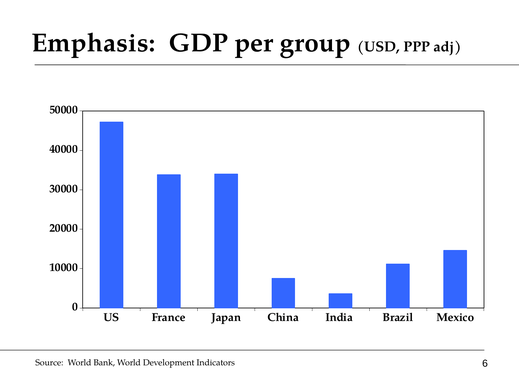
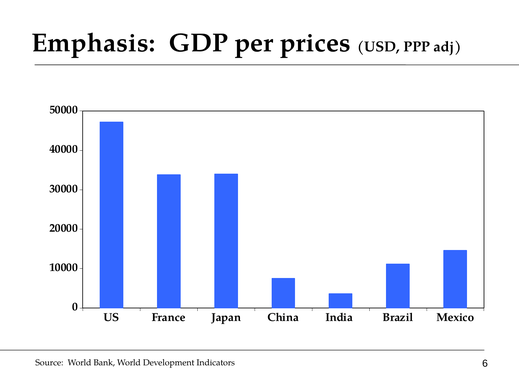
group: group -> prices
